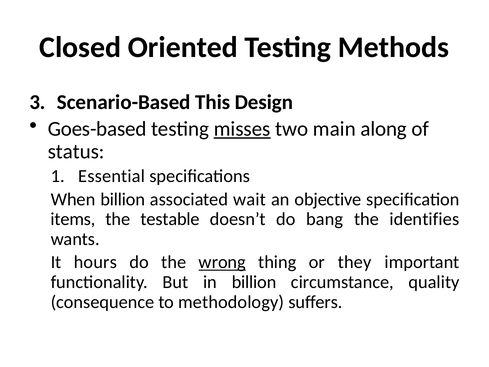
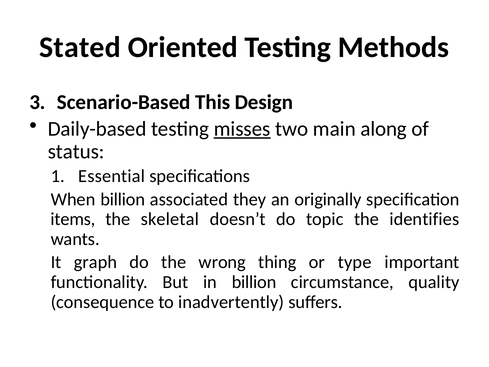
Closed: Closed -> Stated
Goes-based: Goes-based -> Daily-based
wait: wait -> they
objective: objective -> originally
testable: testable -> skeletal
bang: bang -> topic
hours: hours -> graph
wrong underline: present -> none
they: they -> type
methodology: methodology -> inadvertently
